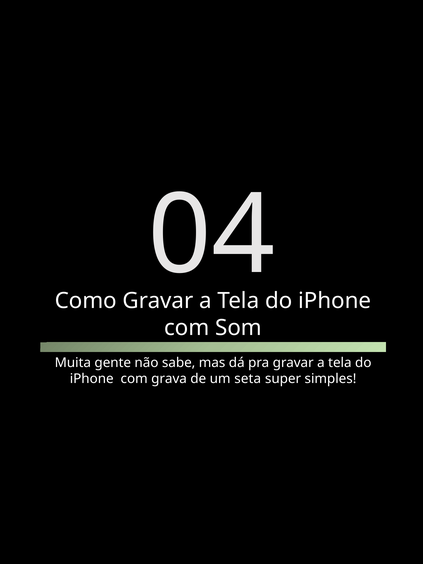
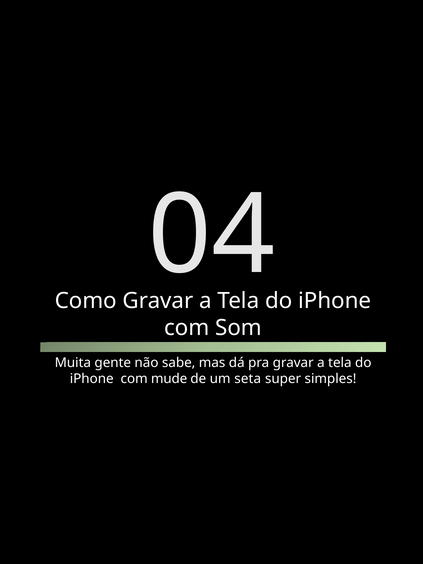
grava: grava -> mude
